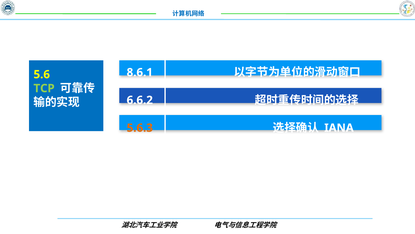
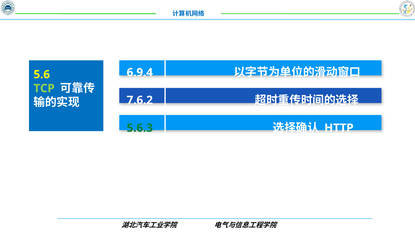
8.6.1: 8.6.1 -> 6.9.4
6.6.2: 6.6.2 -> 7.6.2
5.6.3 colour: orange -> green
IANA: IANA -> HTTP
